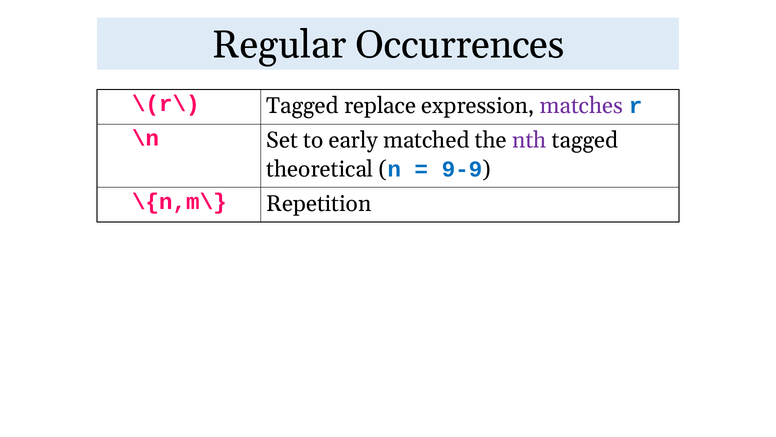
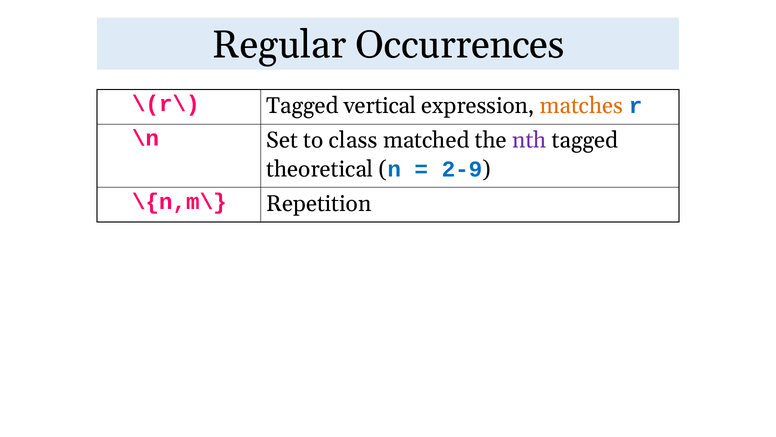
replace: replace -> vertical
matches colour: purple -> orange
early: early -> class
9-9: 9-9 -> 2-9
